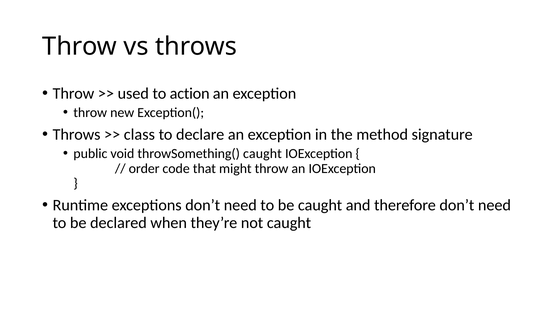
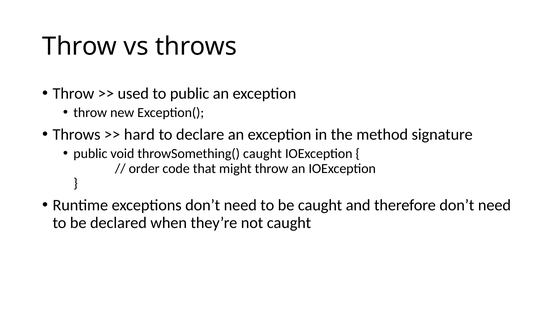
to action: action -> public
class: class -> hard
